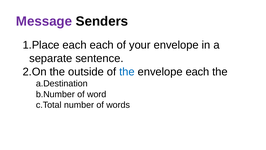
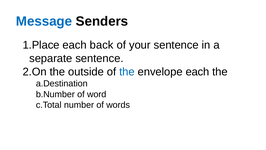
Message colour: purple -> blue
each each: each -> back
your envelope: envelope -> sentence
